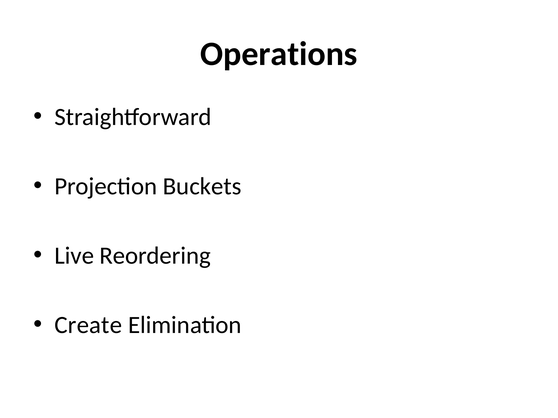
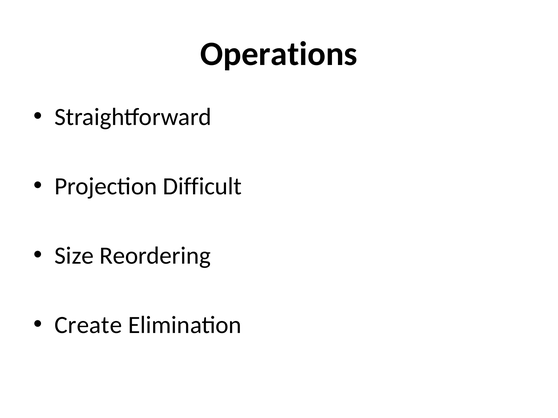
Buckets: Buckets -> Difficult
Live: Live -> Size
